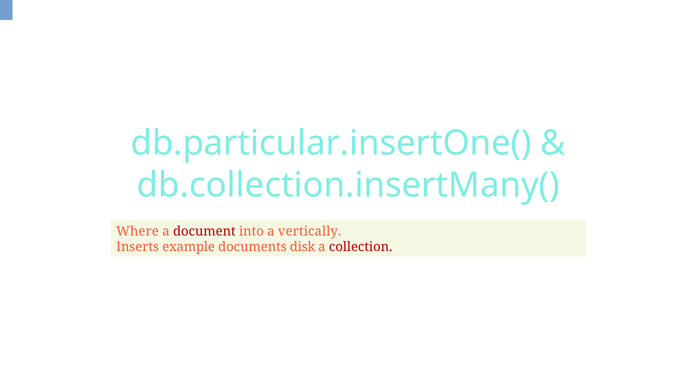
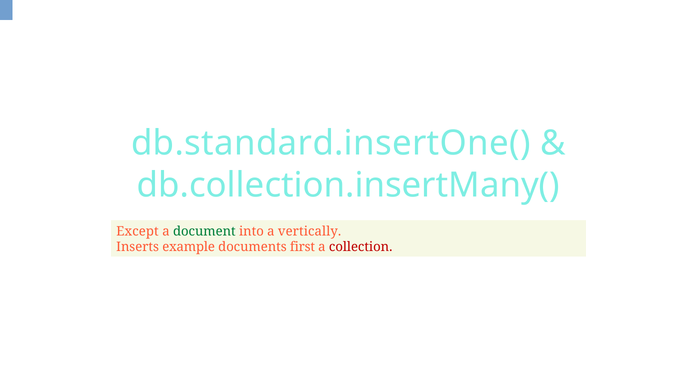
db.particular.insertOne(: db.particular.insertOne( -> db.standard.insertOne(
Where: Where -> Except
document colour: red -> green
disk: disk -> first
